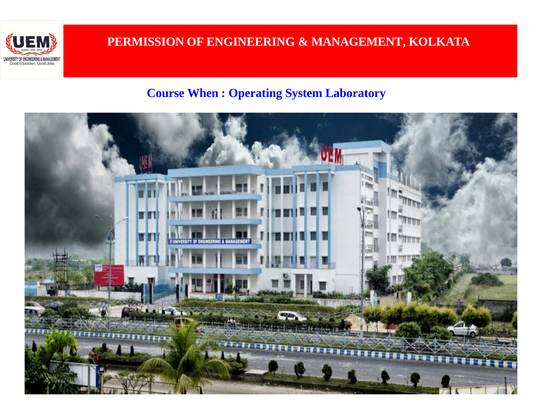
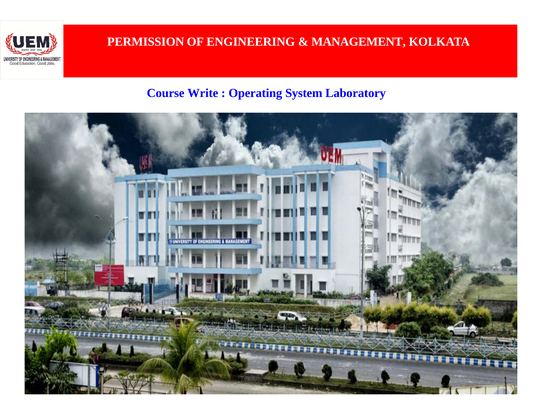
When: When -> Write
